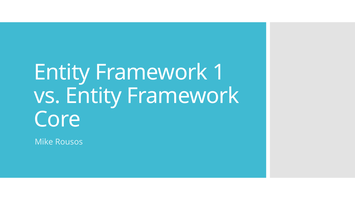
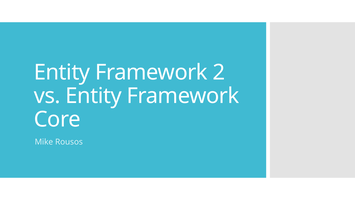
1: 1 -> 2
